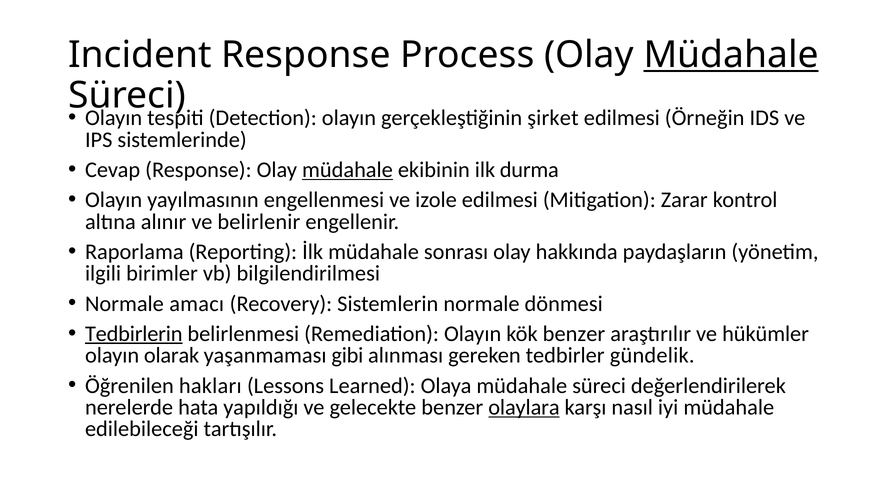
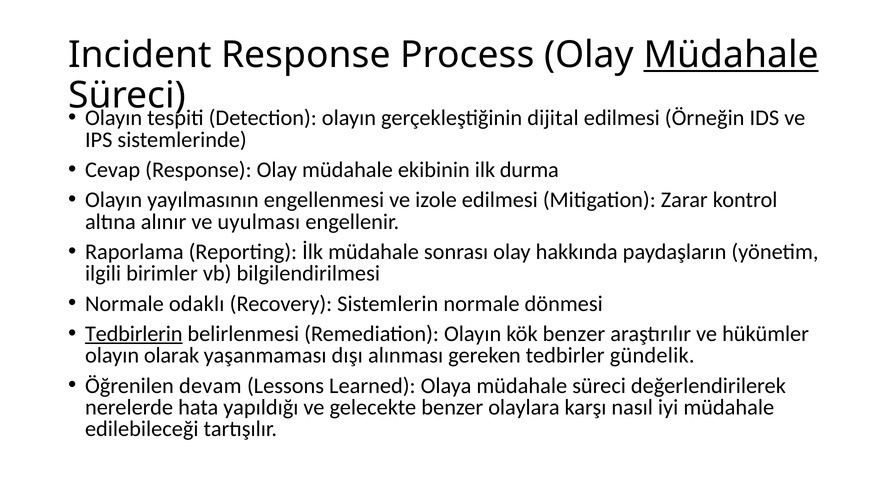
şirket: şirket -> dijital
müdahale at (347, 170) underline: present -> none
belirlenir: belirlenir -> uyulması
amacı: amacı -> odaklı
gibi: gibi -> dışı
hakları: hakları -> devam
olaylara underline: present -> none
